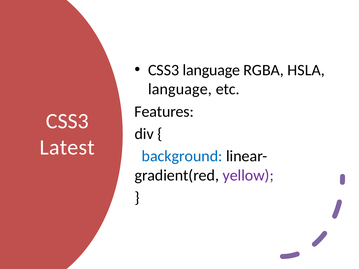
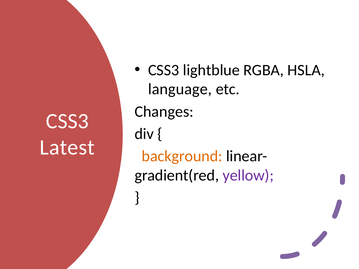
CSS3 language: language -> lightblue
Features: Features -> Changes
background colour: blue -> orange
